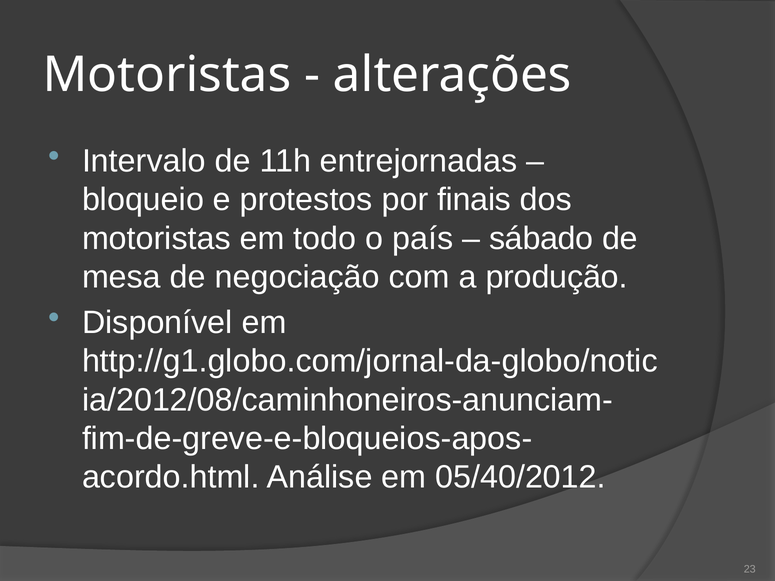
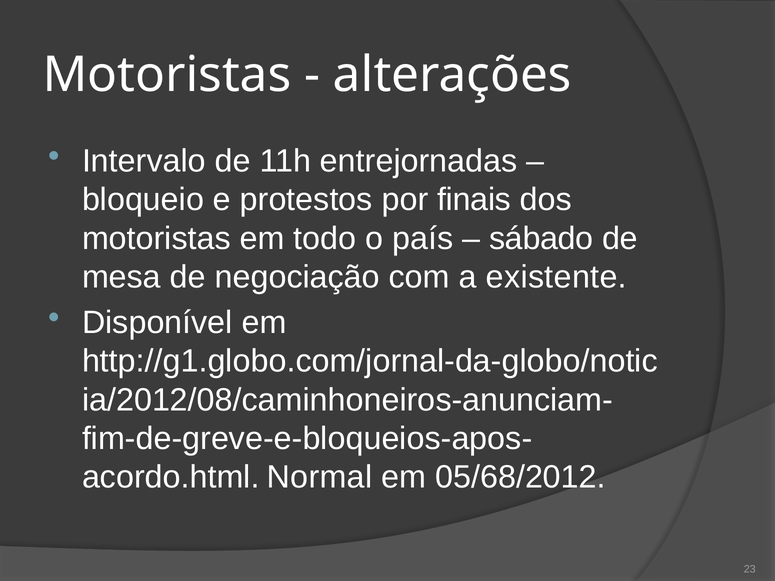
produção: produção -> existente
Análise: Análise -> Normal
05/40/2012: 05/40/2012 -> 05/68/2012
